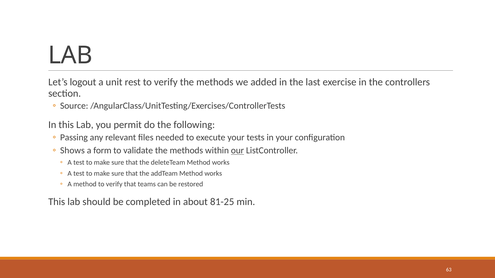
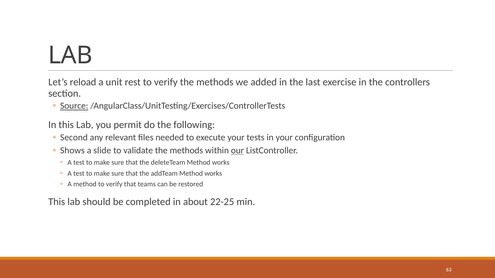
logout: logout -> reload
Source underline: none -> present
Passing: Passing -> Second
form: form -> slide
81-25: 81-25 -> 22-25
